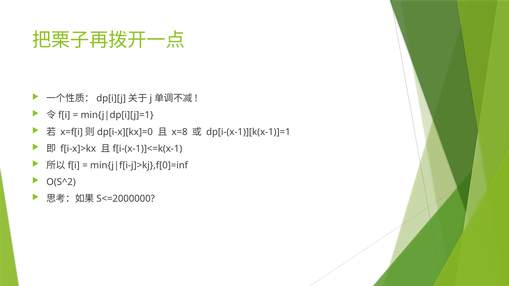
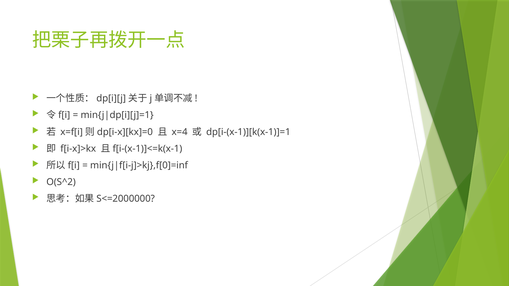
x=8: x=8 -> x=4
